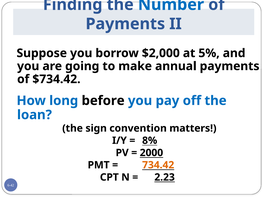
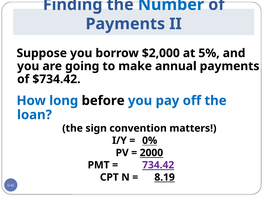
8%: 8% -> 0%
734.42 colour: orange -> purple
2.23: 2.23 -> 8.19
